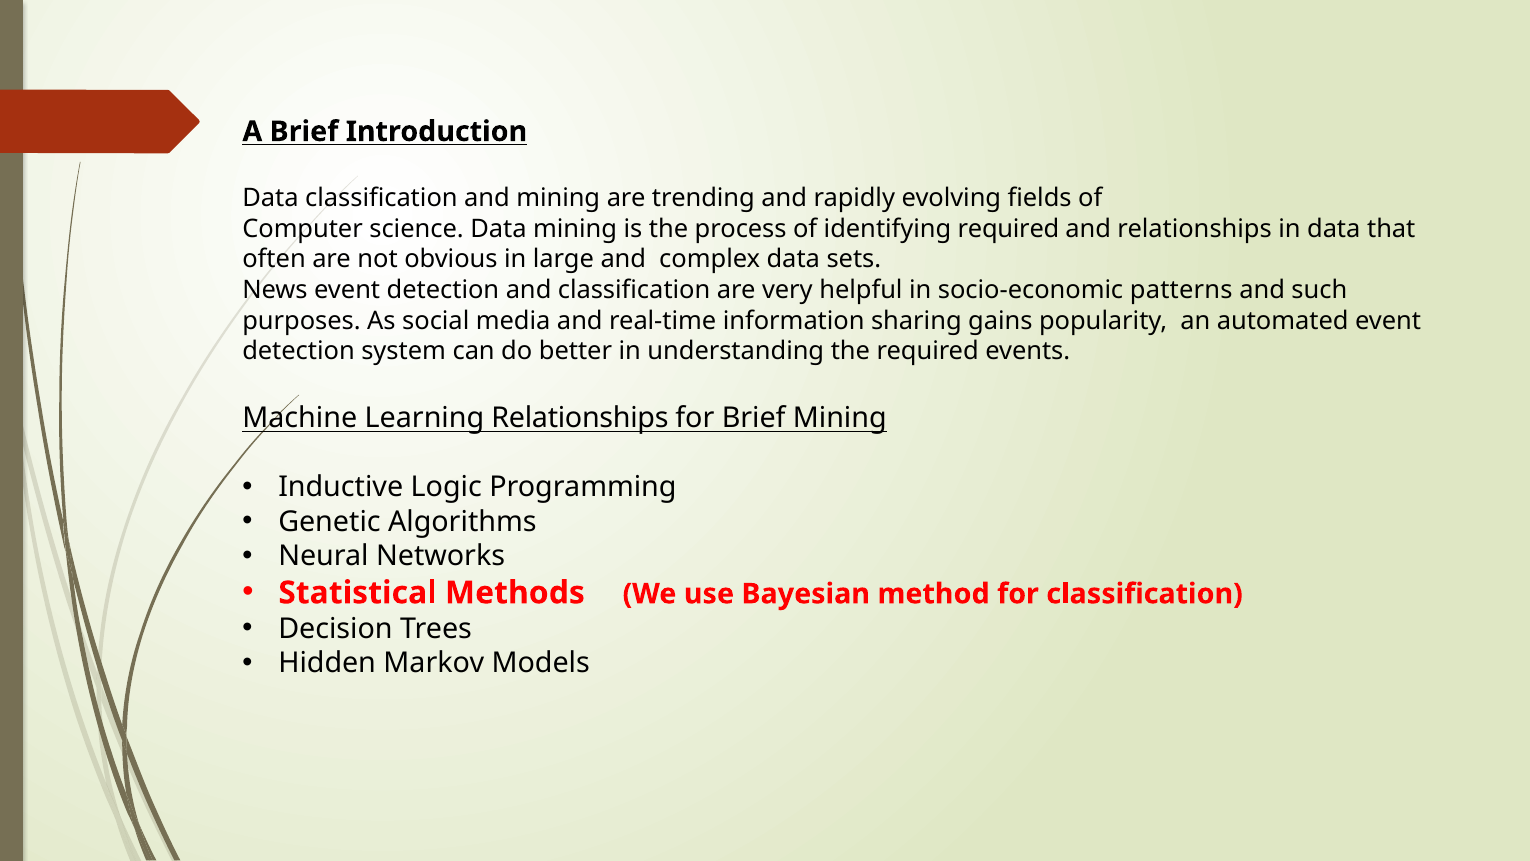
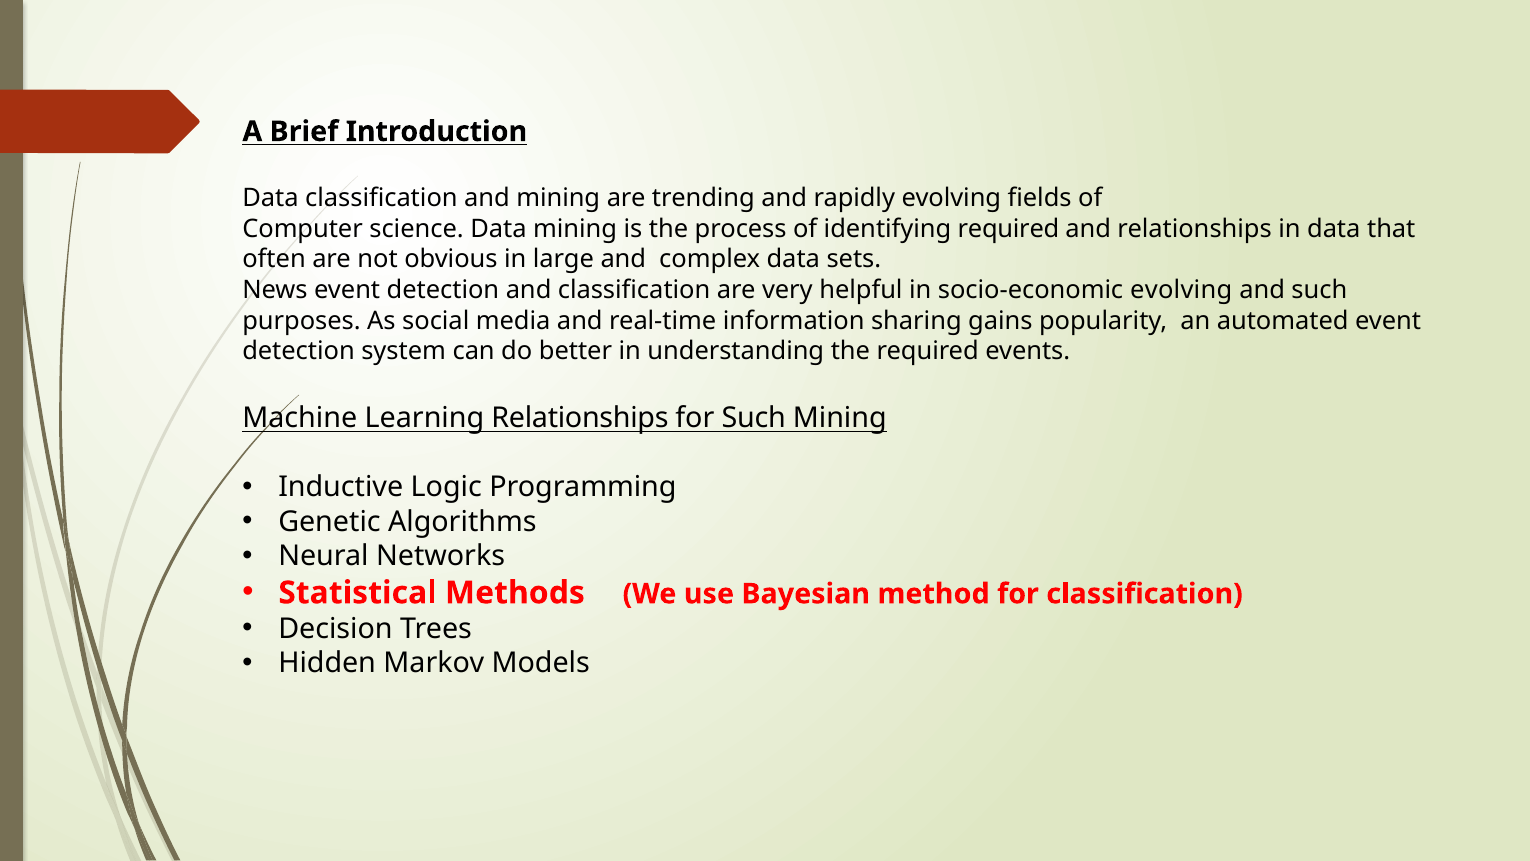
socio-economic patterns: patterns -> evolving
for Brief: Brief -> Such
